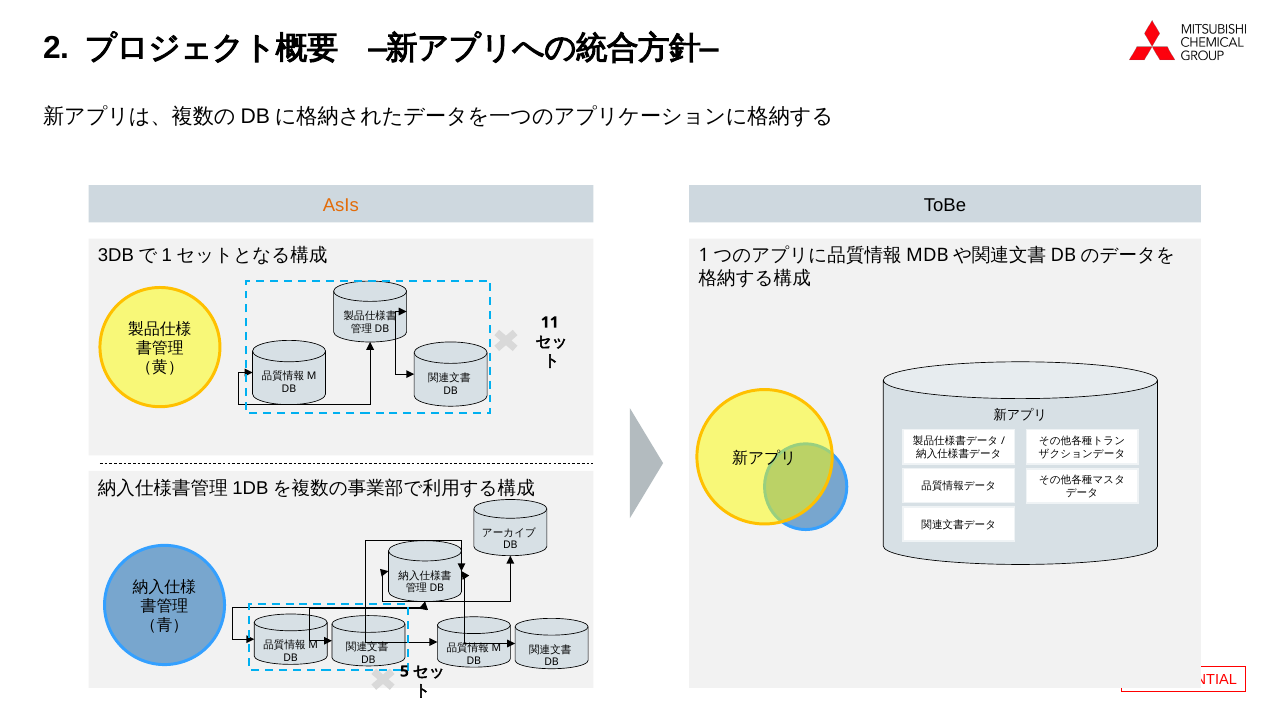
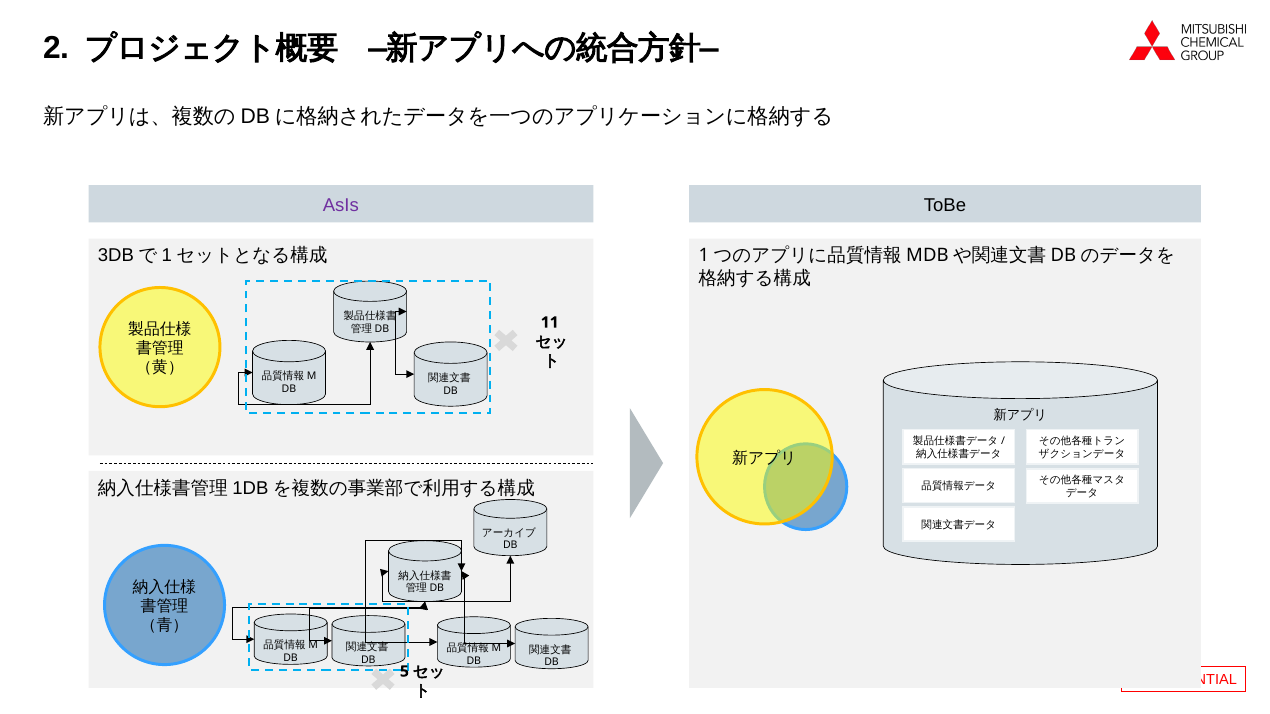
AsIs colour: orange -> purple
